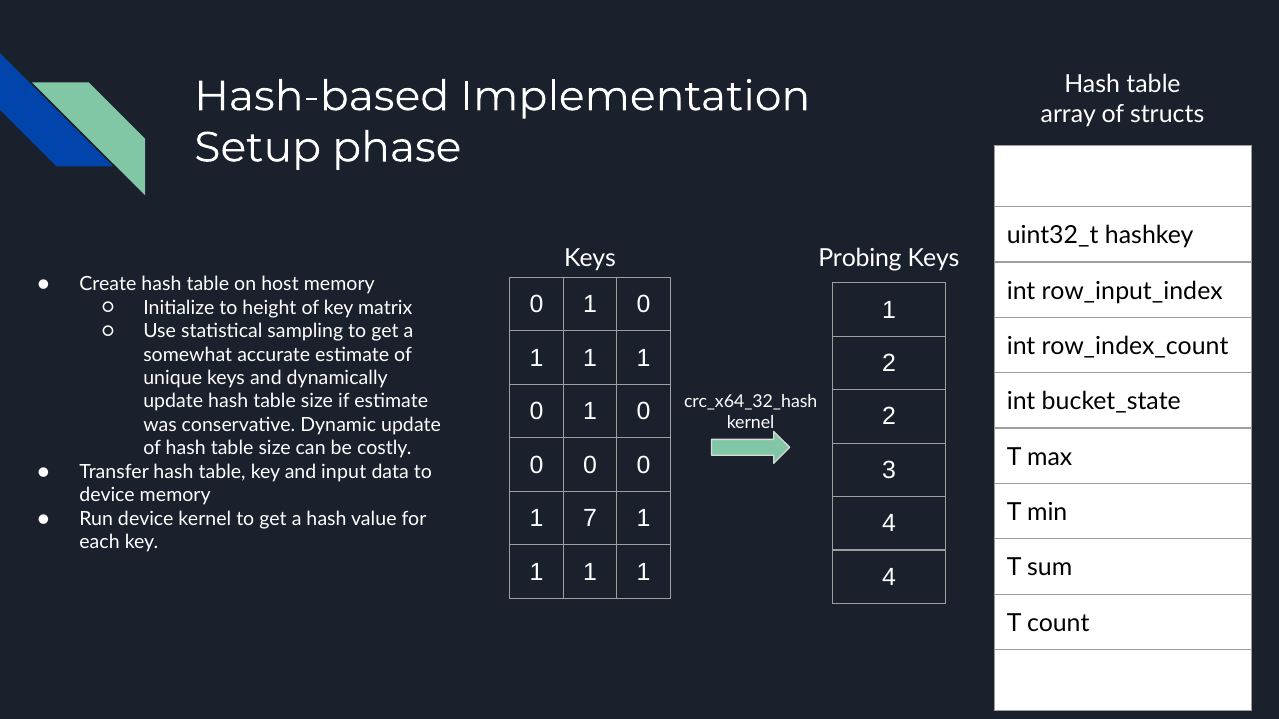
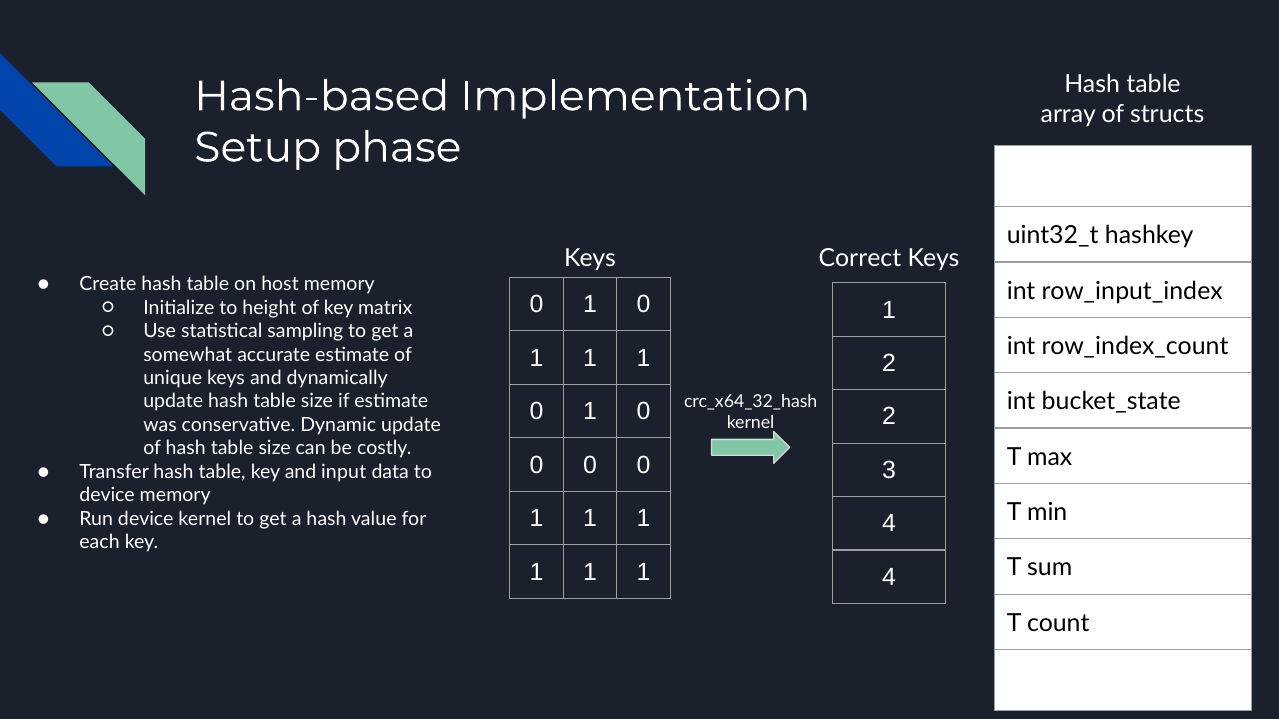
Probing: Probing -> Correct
7 at (590, 519): 7 -> 1
